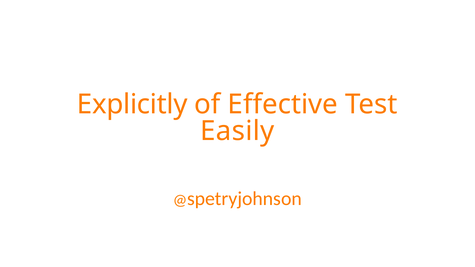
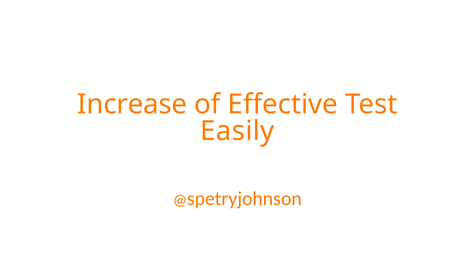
Explicitly: Explicitly -> Increase
